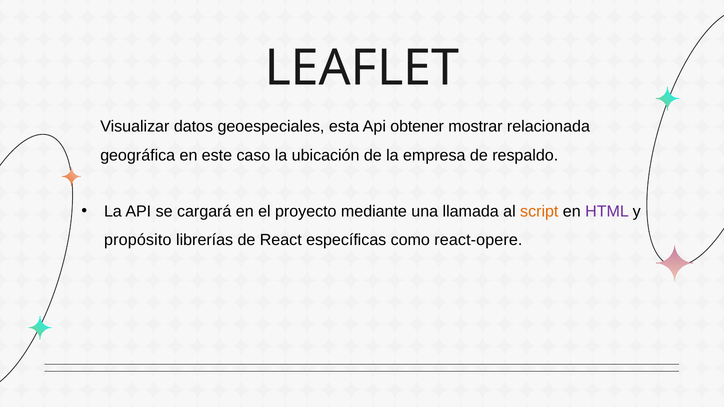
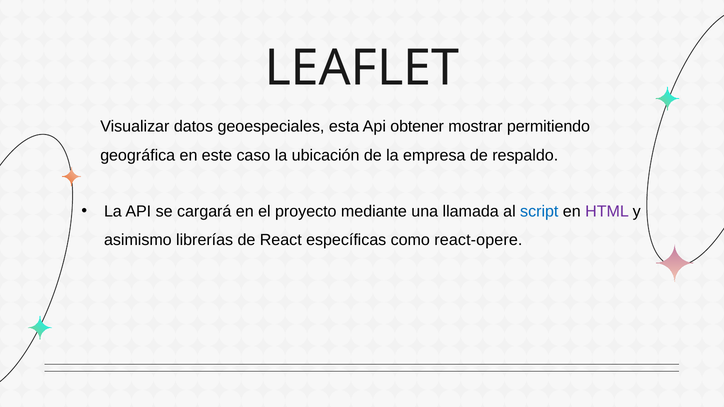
relacionada: relacionada -> permitiendo
script colour: orange -> blue
propósito: propósito -> asimismo
